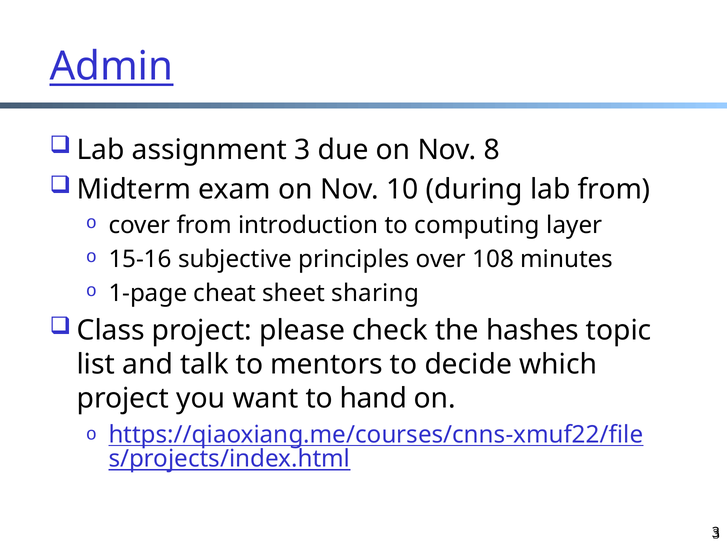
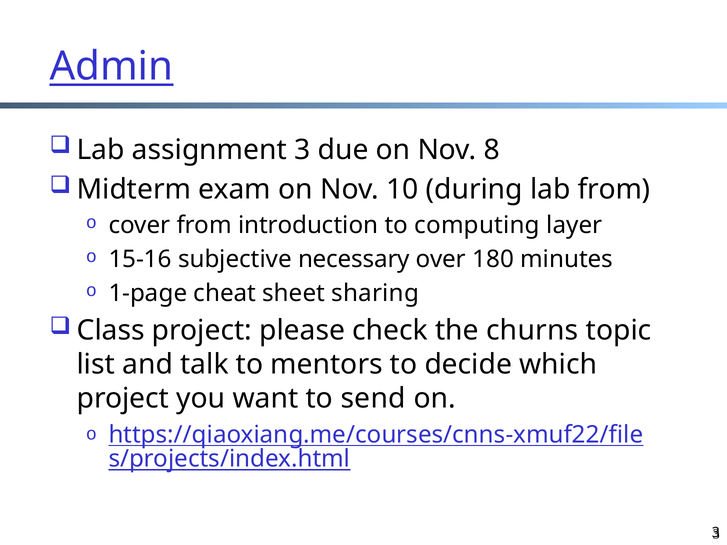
principles: principles -> necessary
108: 108 -> 180
hashes: hashes -> churns
hand: hand -> send
